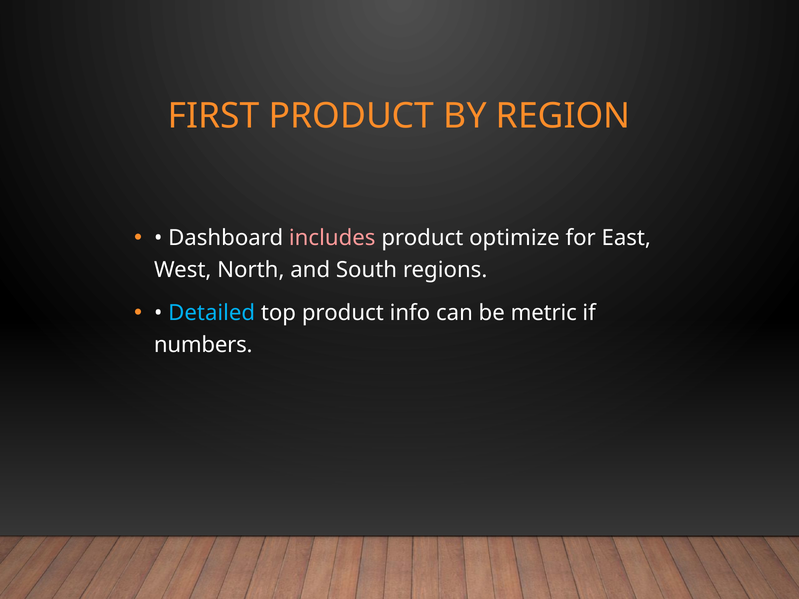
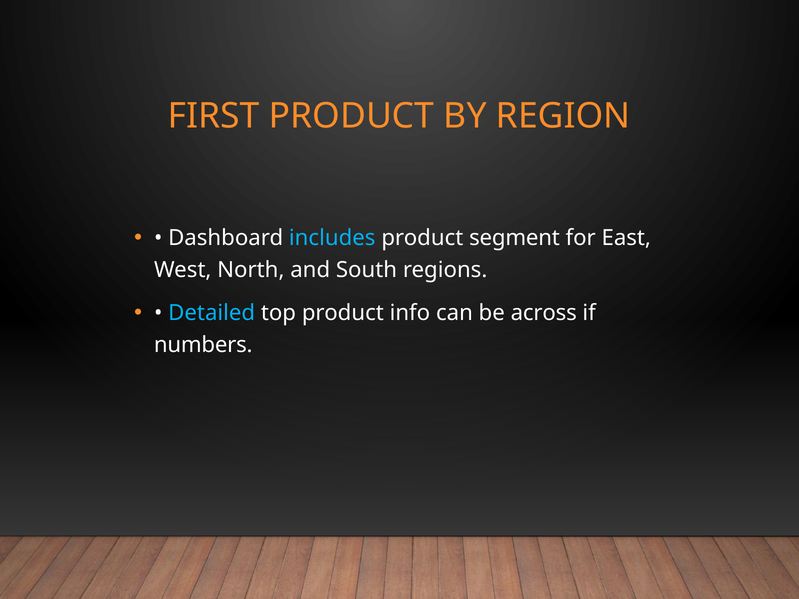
includes colour: pink -> light blue
optimize: optimize -> segment
metric: metric -> across
